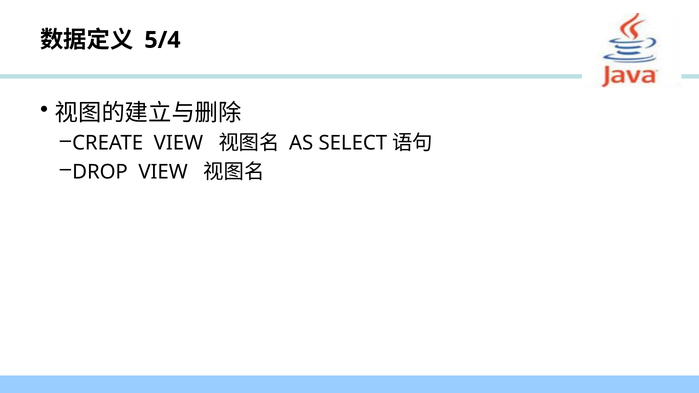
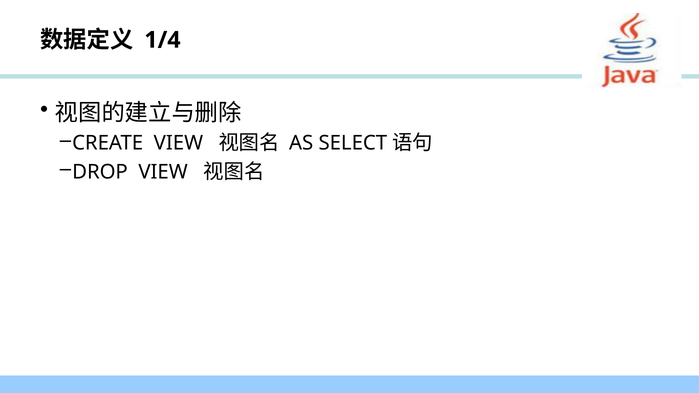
5/4: 5/4 -> 1/4
